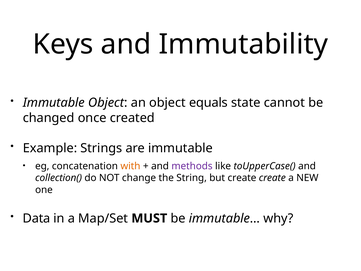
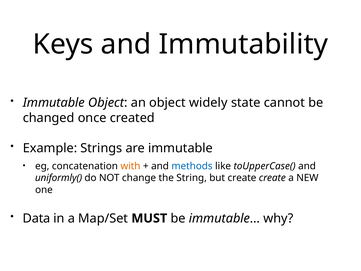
equals: equals -> widely
methods colour: purple -> blue
collection(: collection( -> uniformly(
